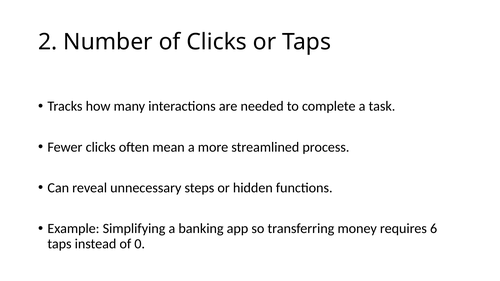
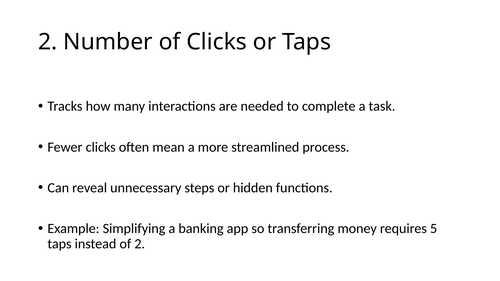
6: 6 -> 5
of 0: 0 -> 2
